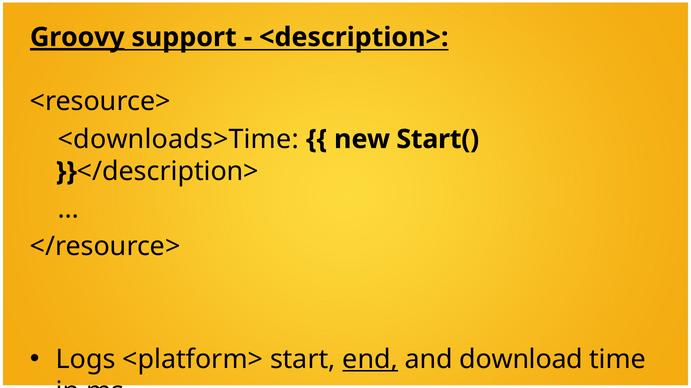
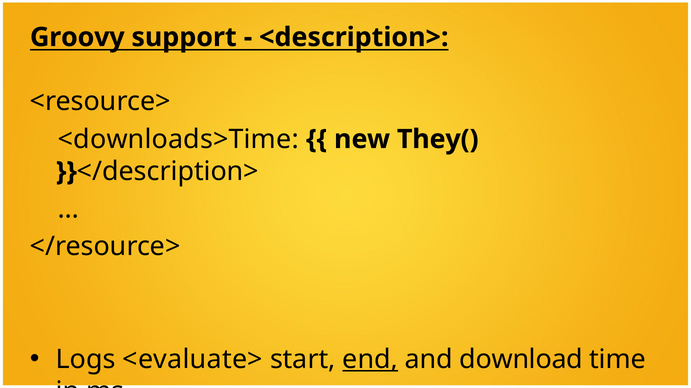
Groovy underline: present -> none
Start(: Start( -> They(
<platform>: <platform> -> <evaluate>
